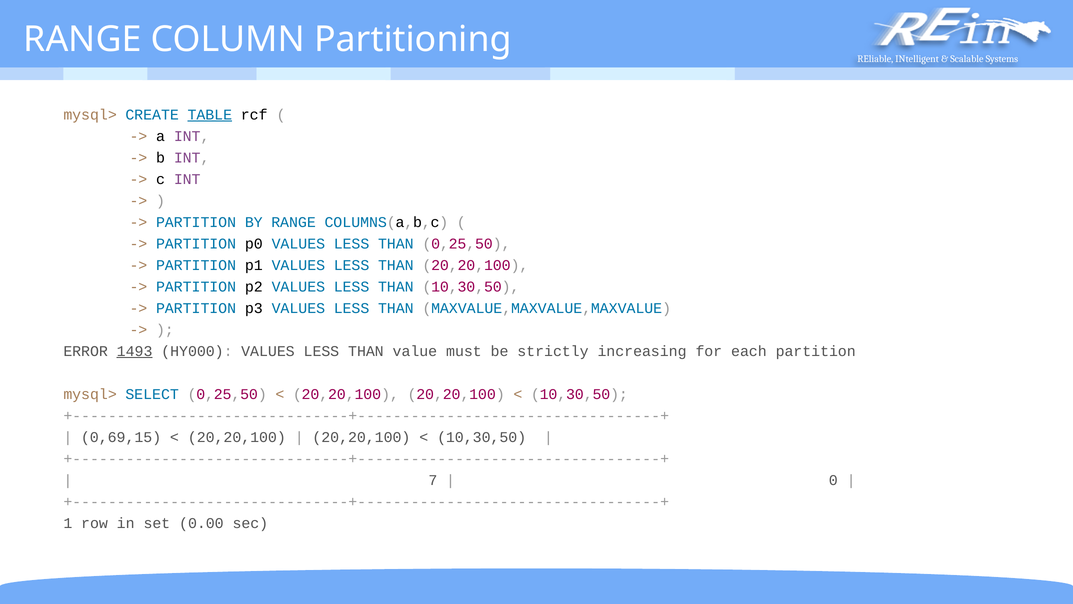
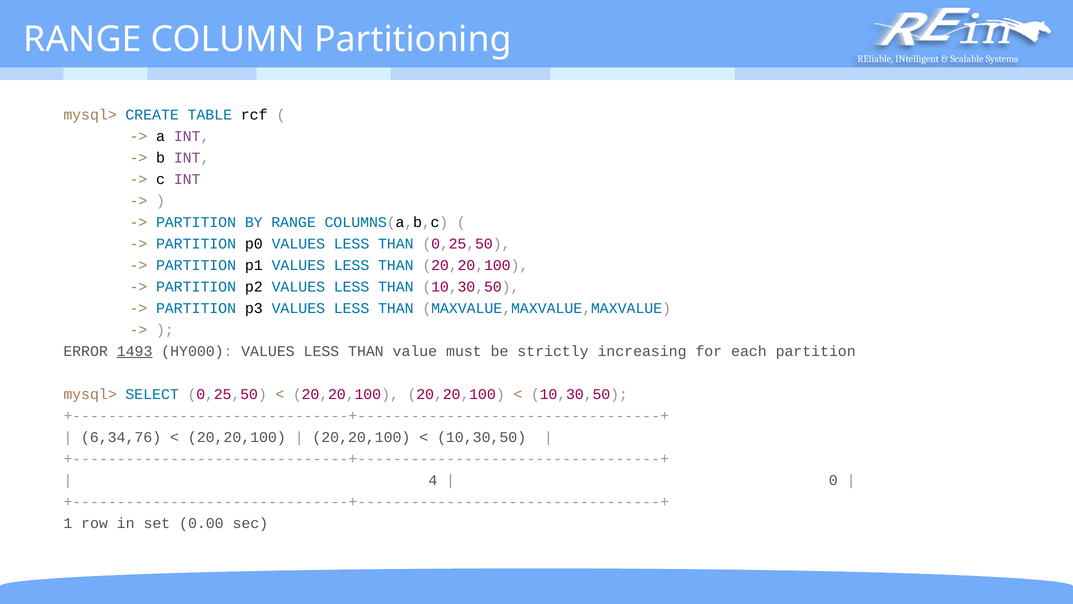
TABLE underline: present -> none
0,69,15: 0,69,15 -> 6,34,76
7: 7 -> 4
